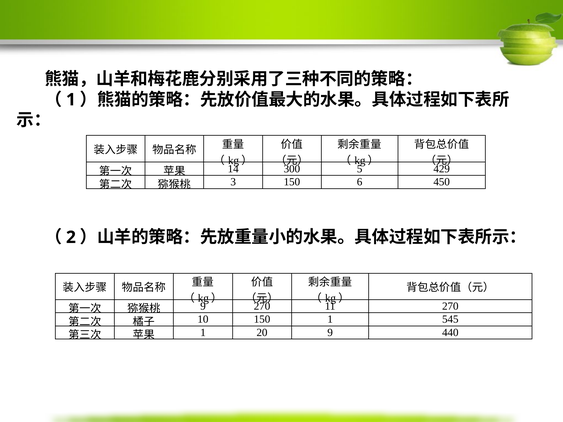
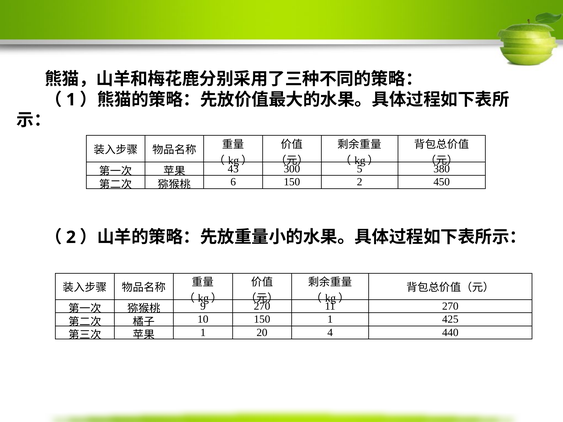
14: 14 -> 43
429: 429 -> 380
3: 3 -> 6
150 6: 6 -> 2
545: 545 -> 425
20 9: 9 -> 4
